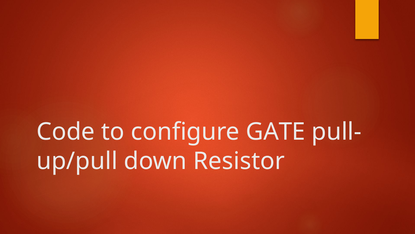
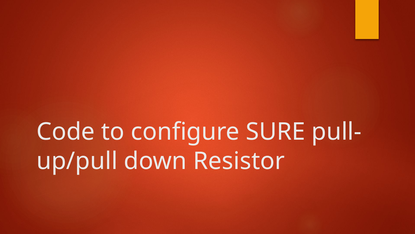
GATE: GATE -> SURE
